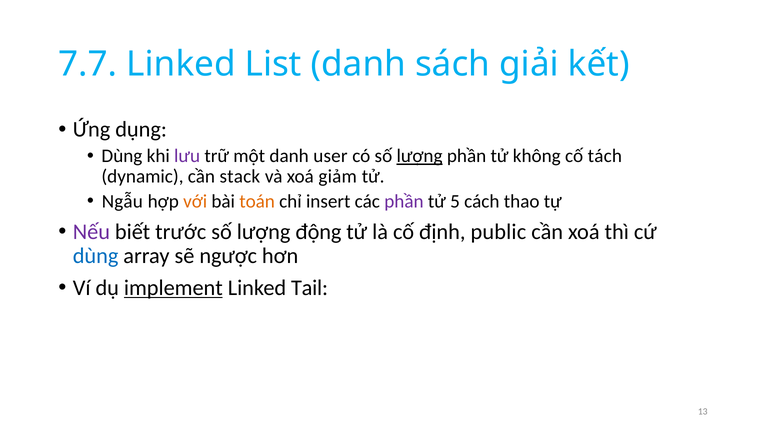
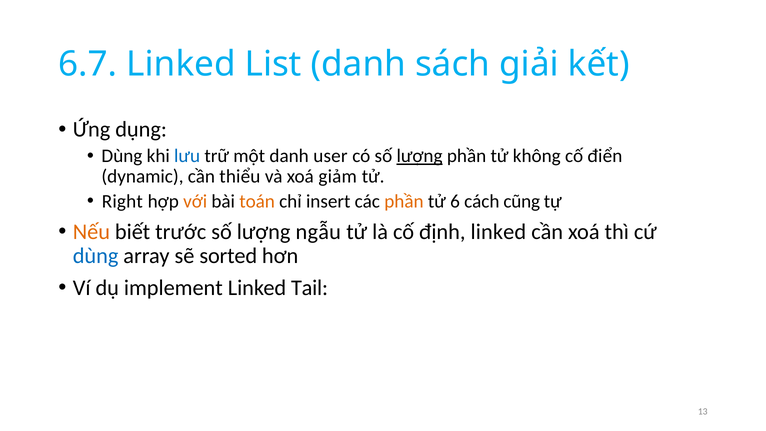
7.7: 7.7 -> 6.7
lưu colour: purple -> blue
tách: tách -> điển
stack: stack -> thiểu
Ngẫu: Ngẫu -> Right
phần at (404, 201) colour: purple -> orange
5: 5 -> 6
thao: thao -> cũng
Nếu colour: purple -> orange
động: động -> ngẫu
định public: public -> linked
ngược: ngược -> sorted
implement underline: present -> none
